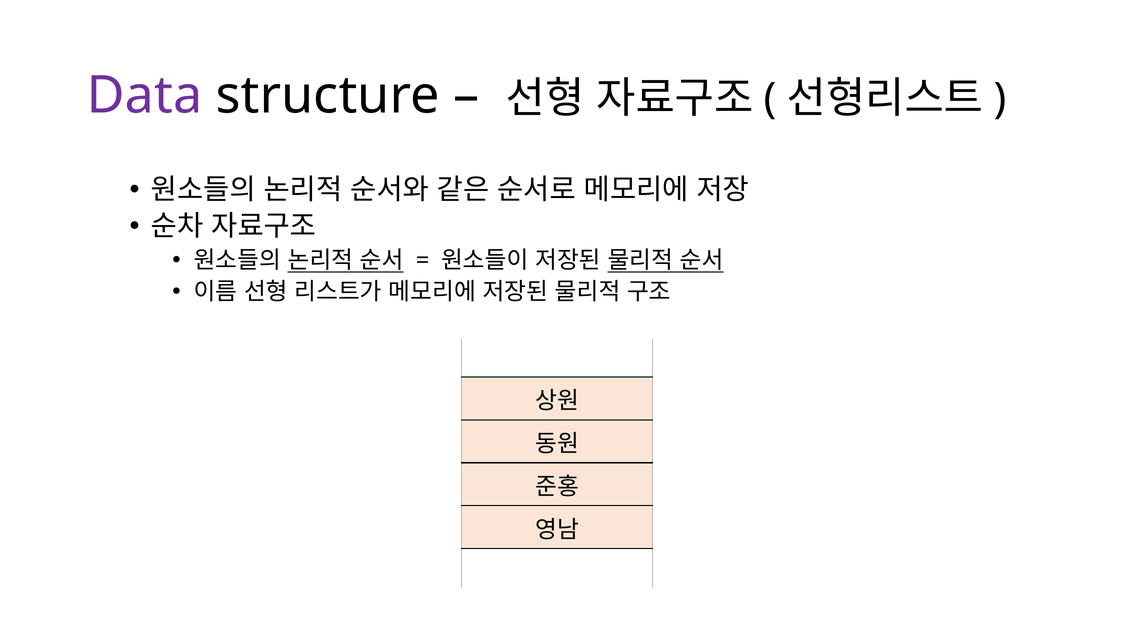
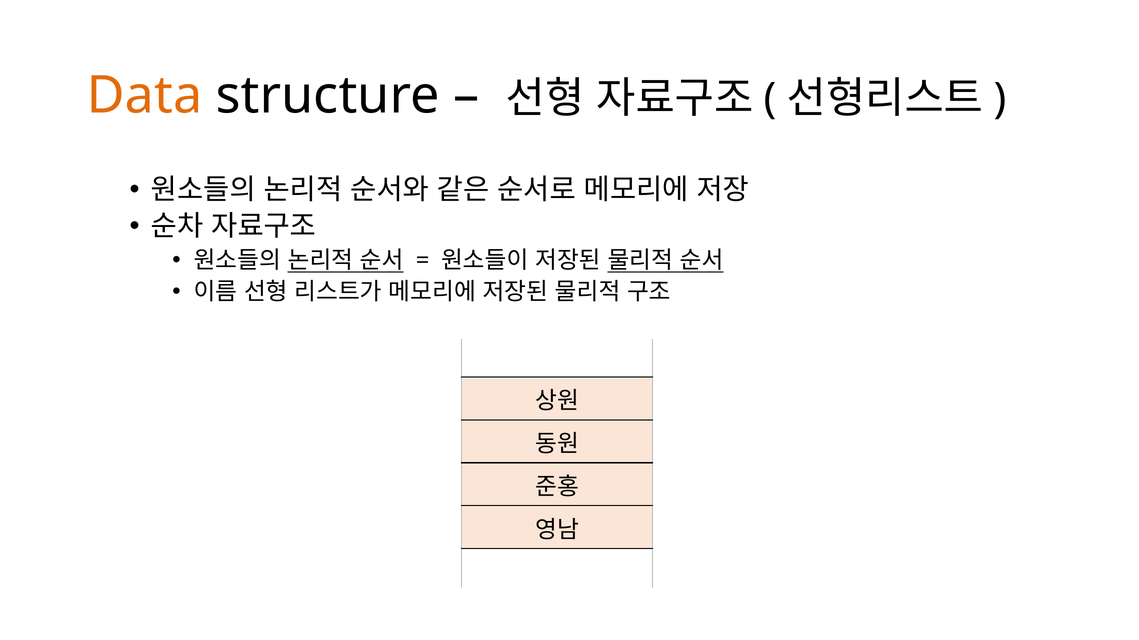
Data colour: purple -> orange
